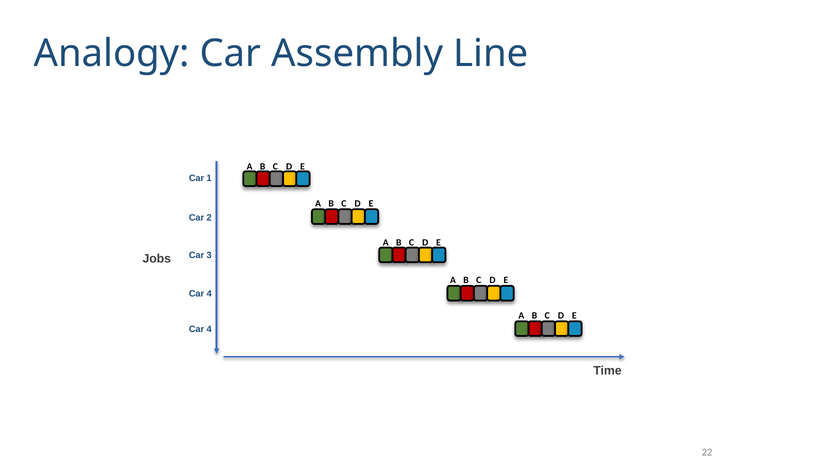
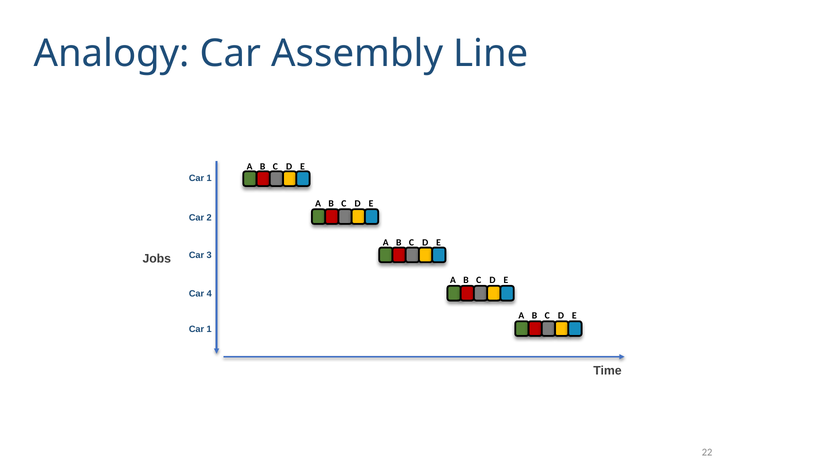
4 at (209, 329): 4 -> 1
